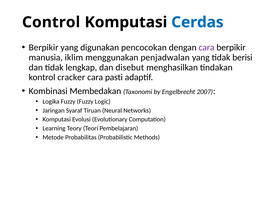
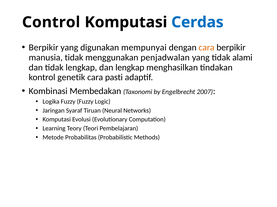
pencocokan: pencocokan -> mempunyai
cara at (207, 48) colour: purple -> orange
manusia iklim: iklim -> tidak
berisi: berisi -> alami
dan disebut: disebut -> lengkap
cracker: cracker -> genetik
